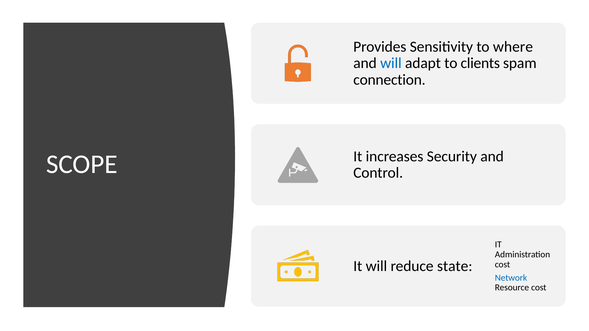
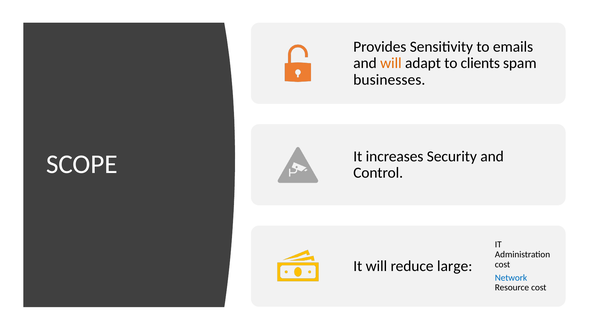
where: where -> emails
will at (391, 63) colour: blue -> orange
connection: connection -> businesses
state: state -> large
